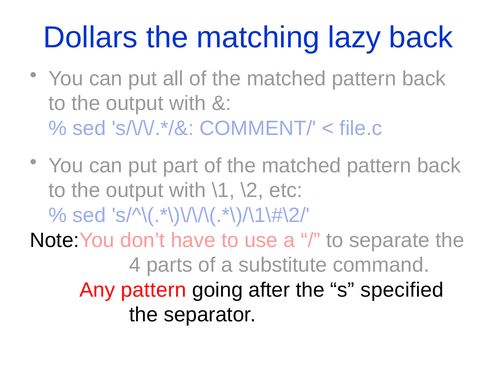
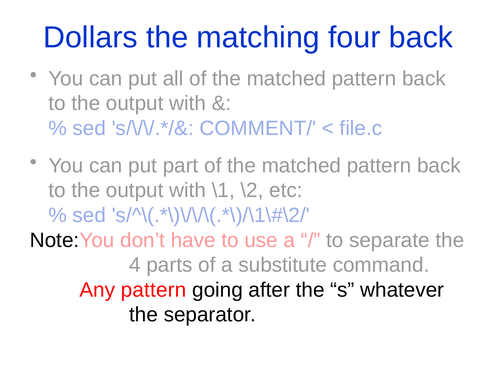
lazy: lazy -> four
specified: specified -> whatever
